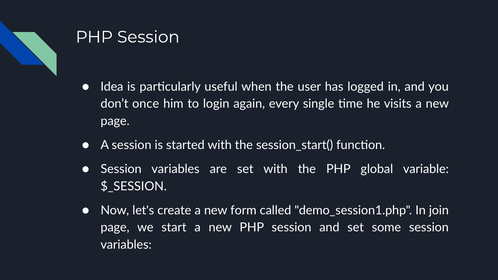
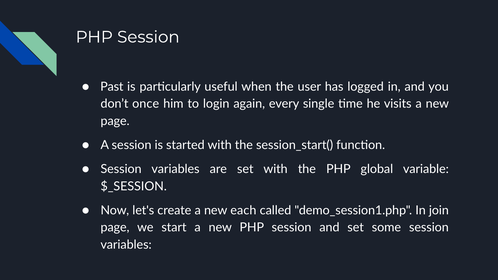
Idea: Idea -> Past
form: form -> each
